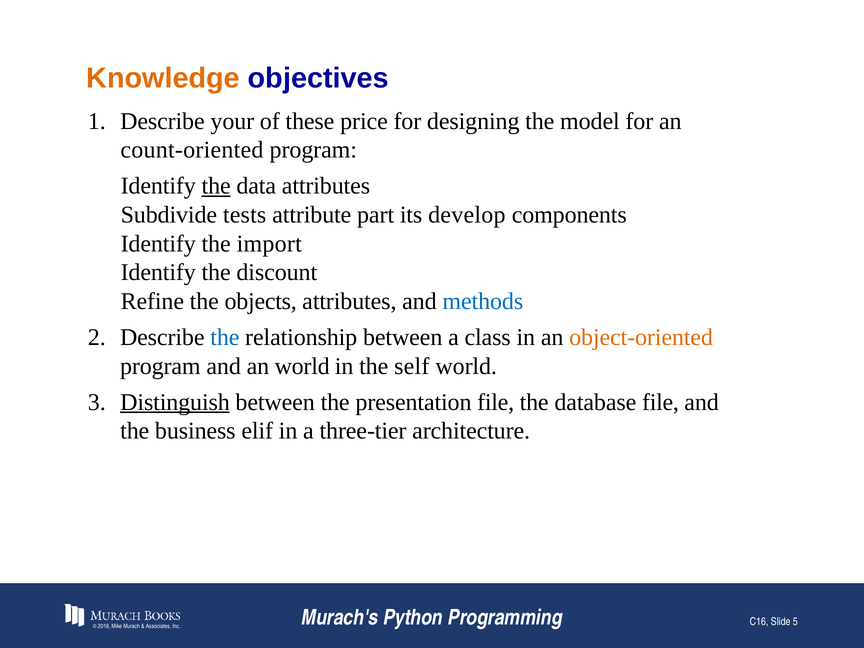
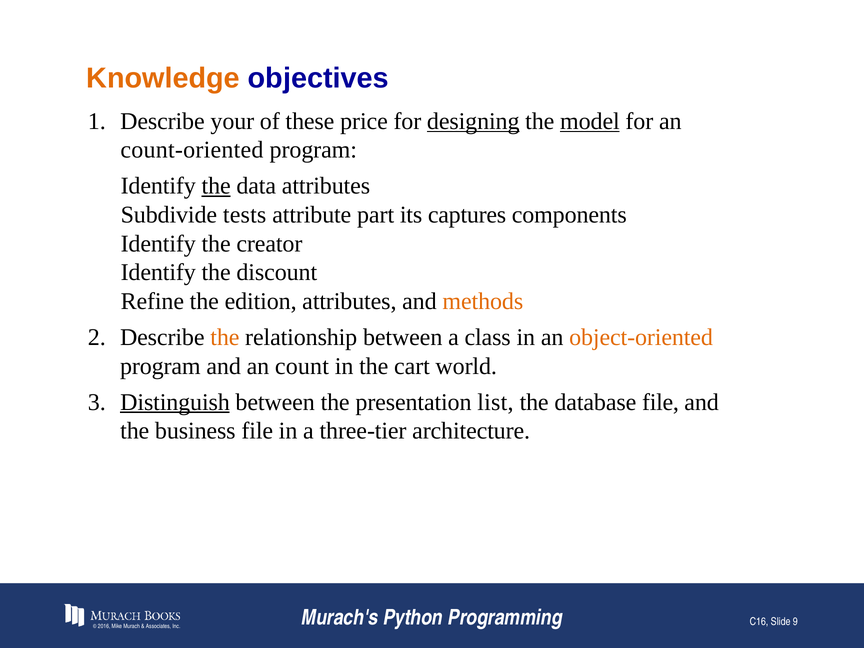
designing underline: none -> present
model underline: none -> present
develop: develop -> captures
import: import -> creator
objects: objects -> edition
methods colour: blue -> orange
the at (225, 337) colour: blue -> orange
an world: world -> count
self: self -> cart
presentation file: file -> list
business elif: elif -> file
5: 5 -> 9
